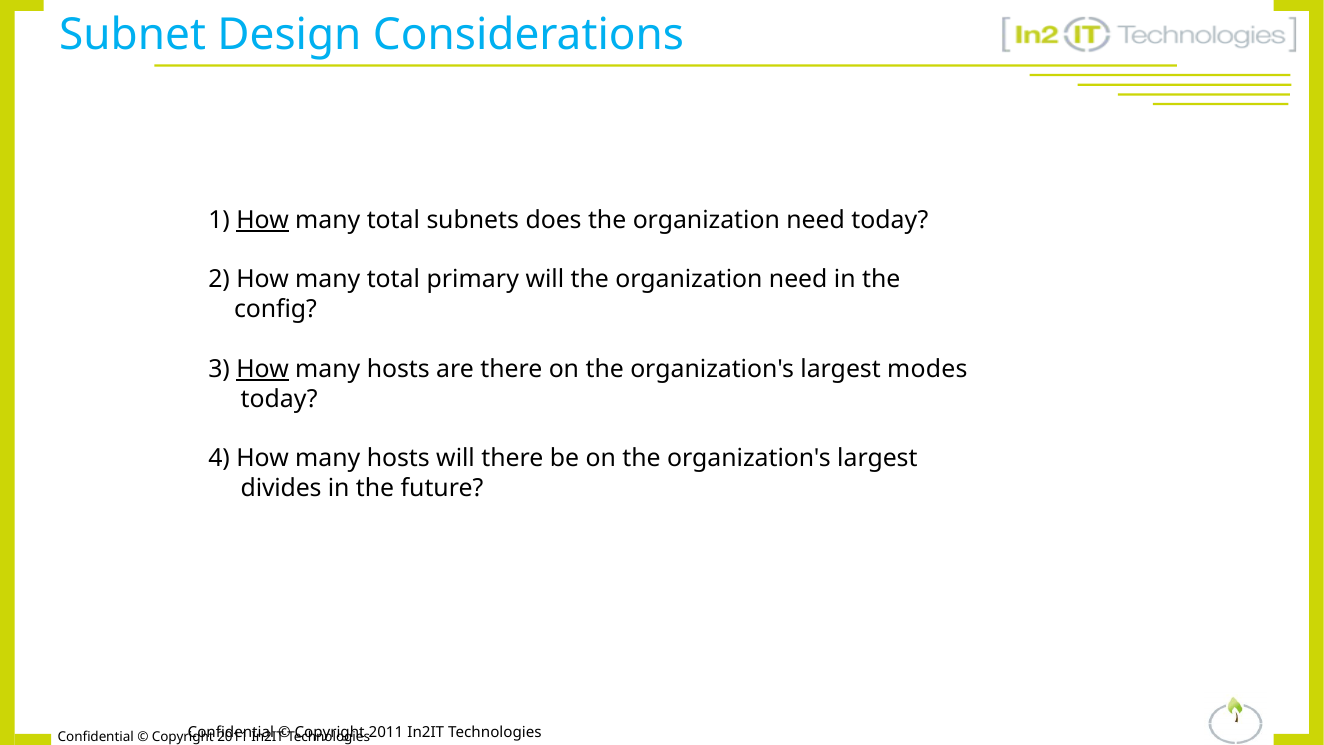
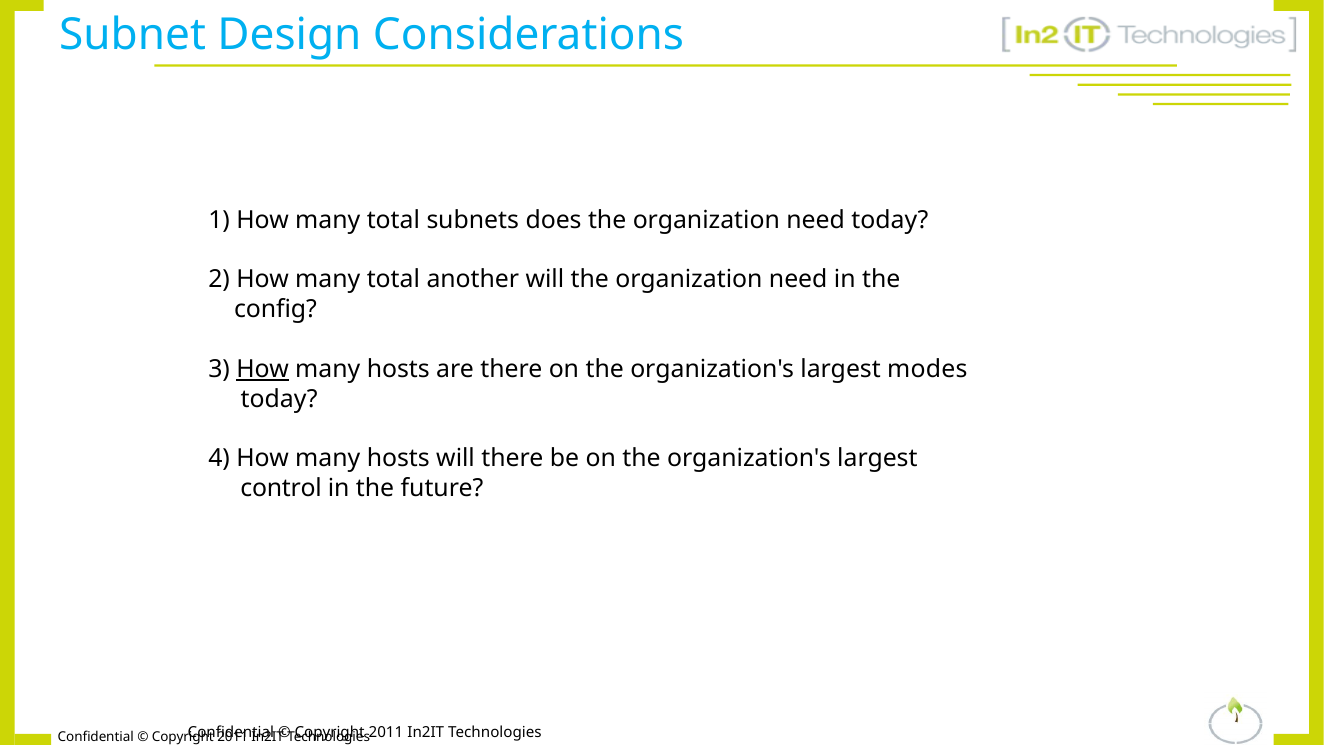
How at (263, 220) underline: present -> none
primary: primary -> another
divides: divides -> control
